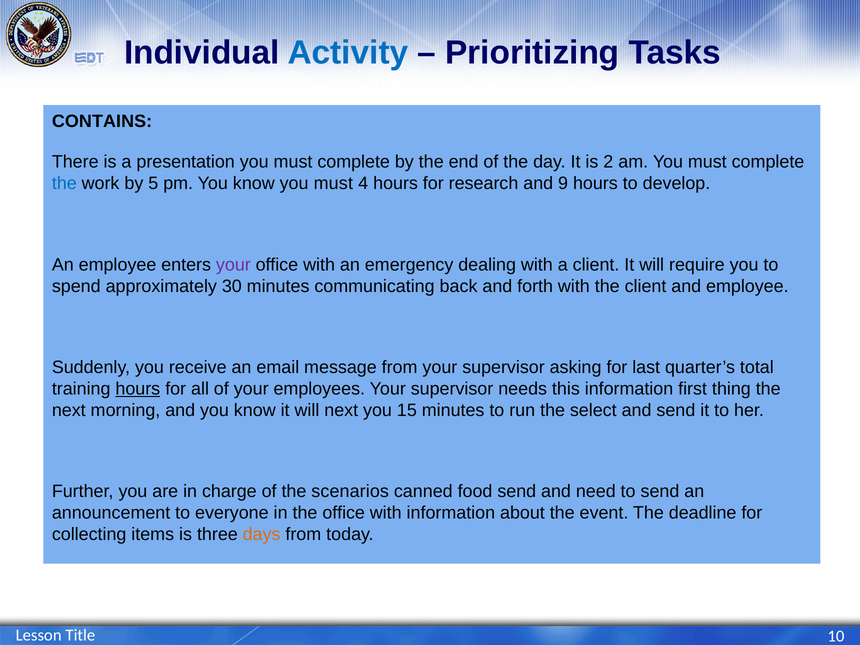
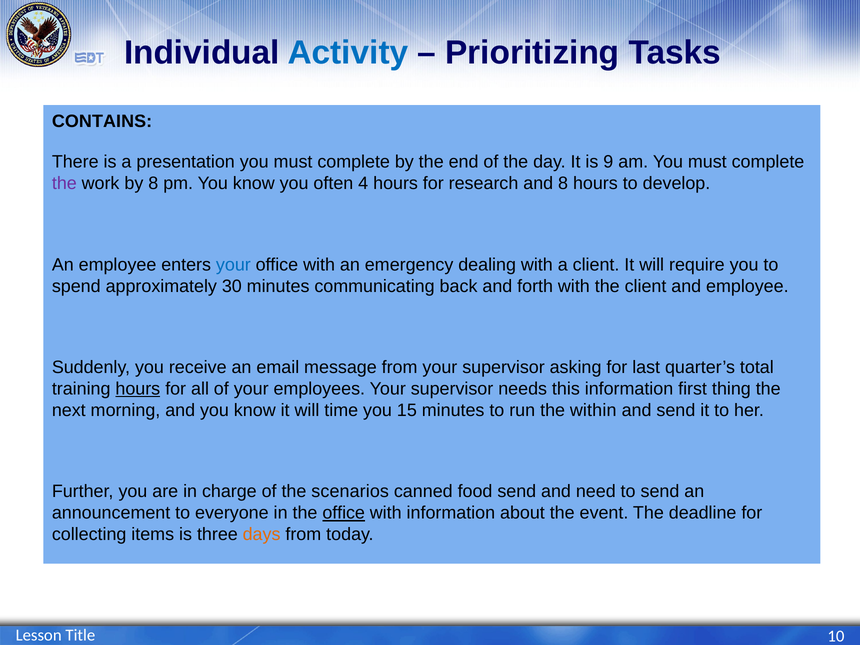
2: 2 -> 9
the at (64, 183) colour: blue -> purple
by 5: 5 -> 8
know you must: must -> often
and 9: 9 -> 8
your at (233, 265) colour: purple -> blue
will next: next -> time
select: select -> within
office at (344, 513) underline: none -> present
